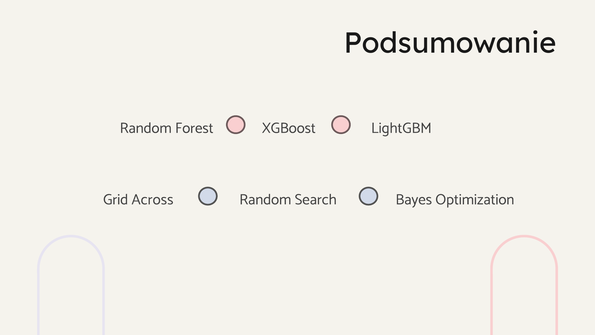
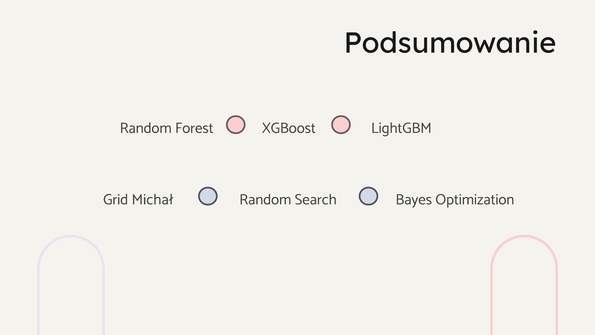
Across: Across -> Michał
